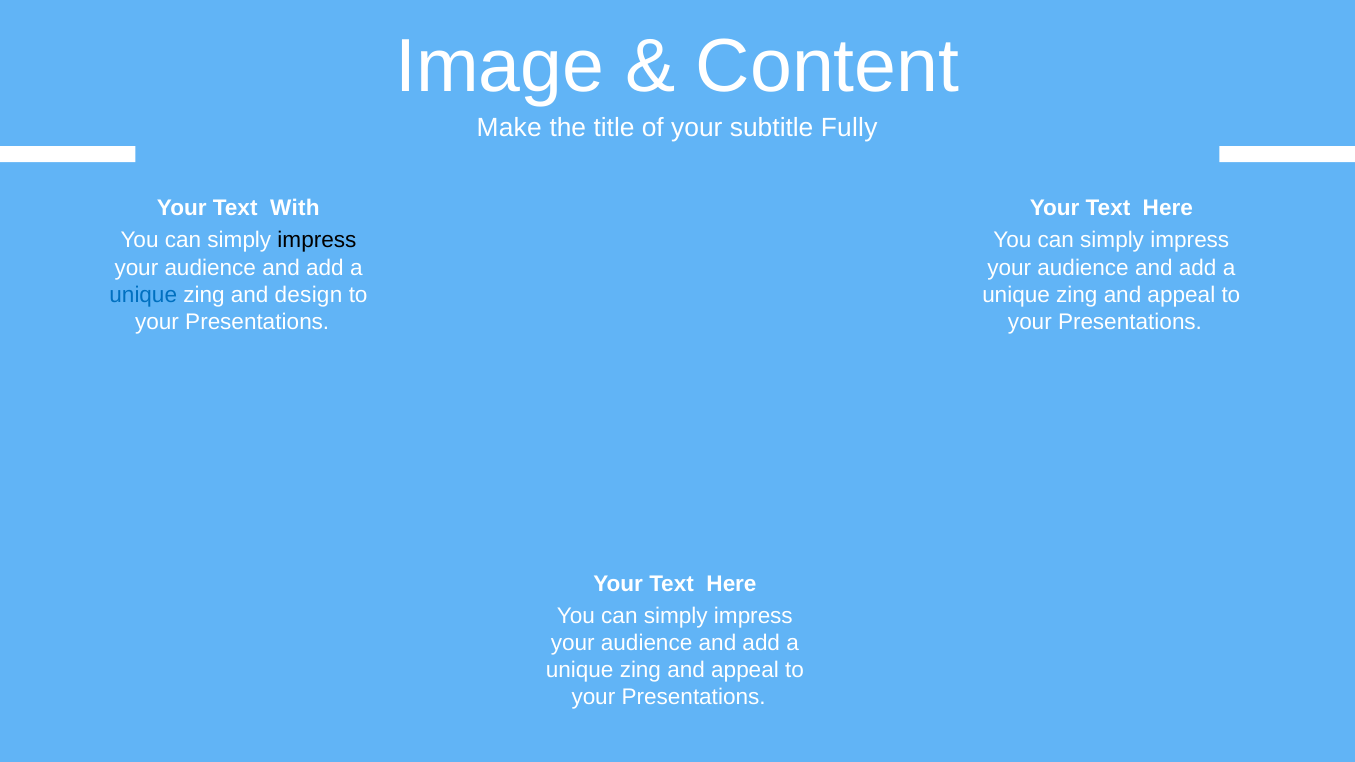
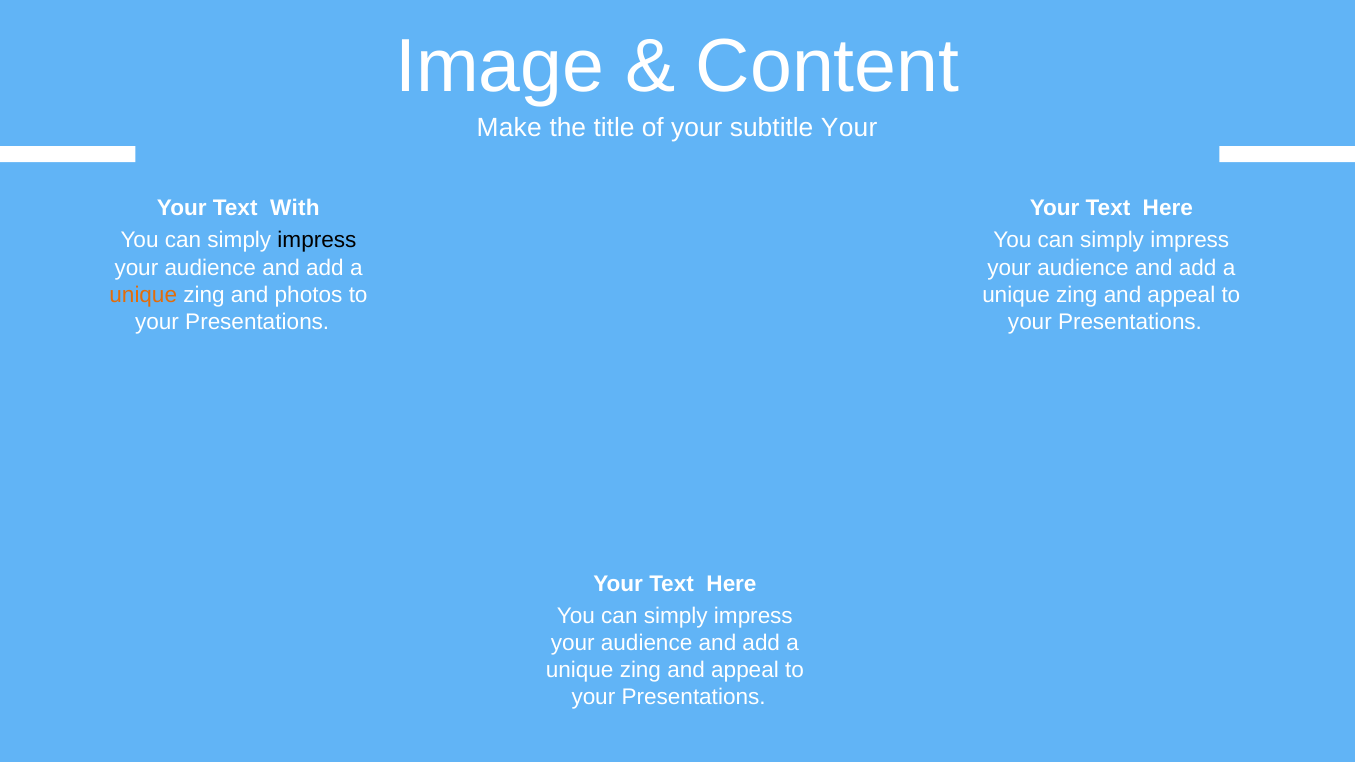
subtitle Fully: Fully -> Your
unique at (143, 295) colour: blue -> orange
design: design -> photos
